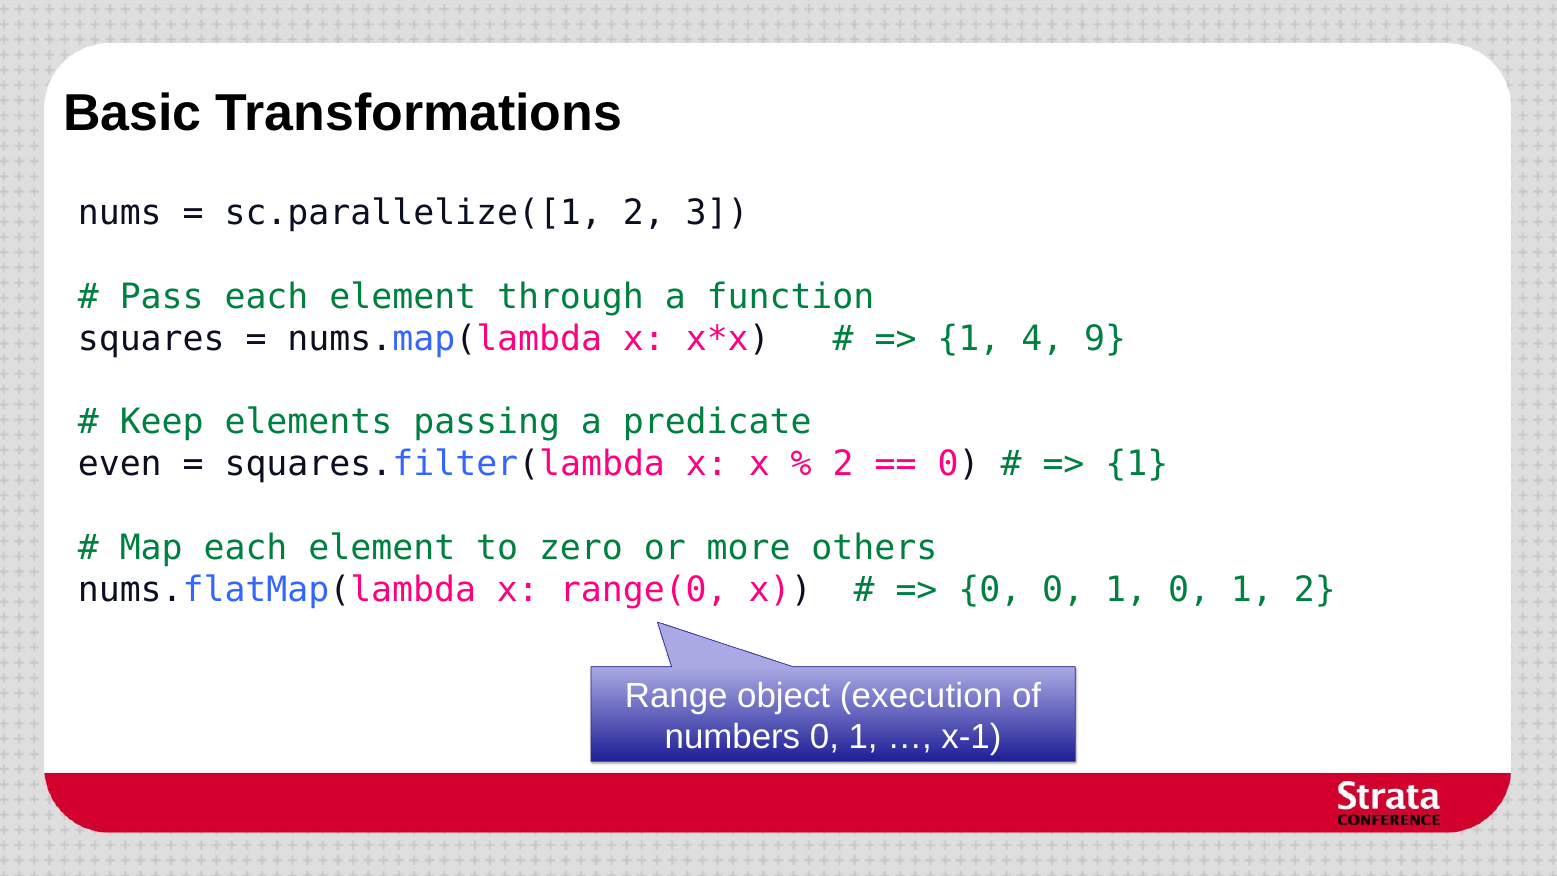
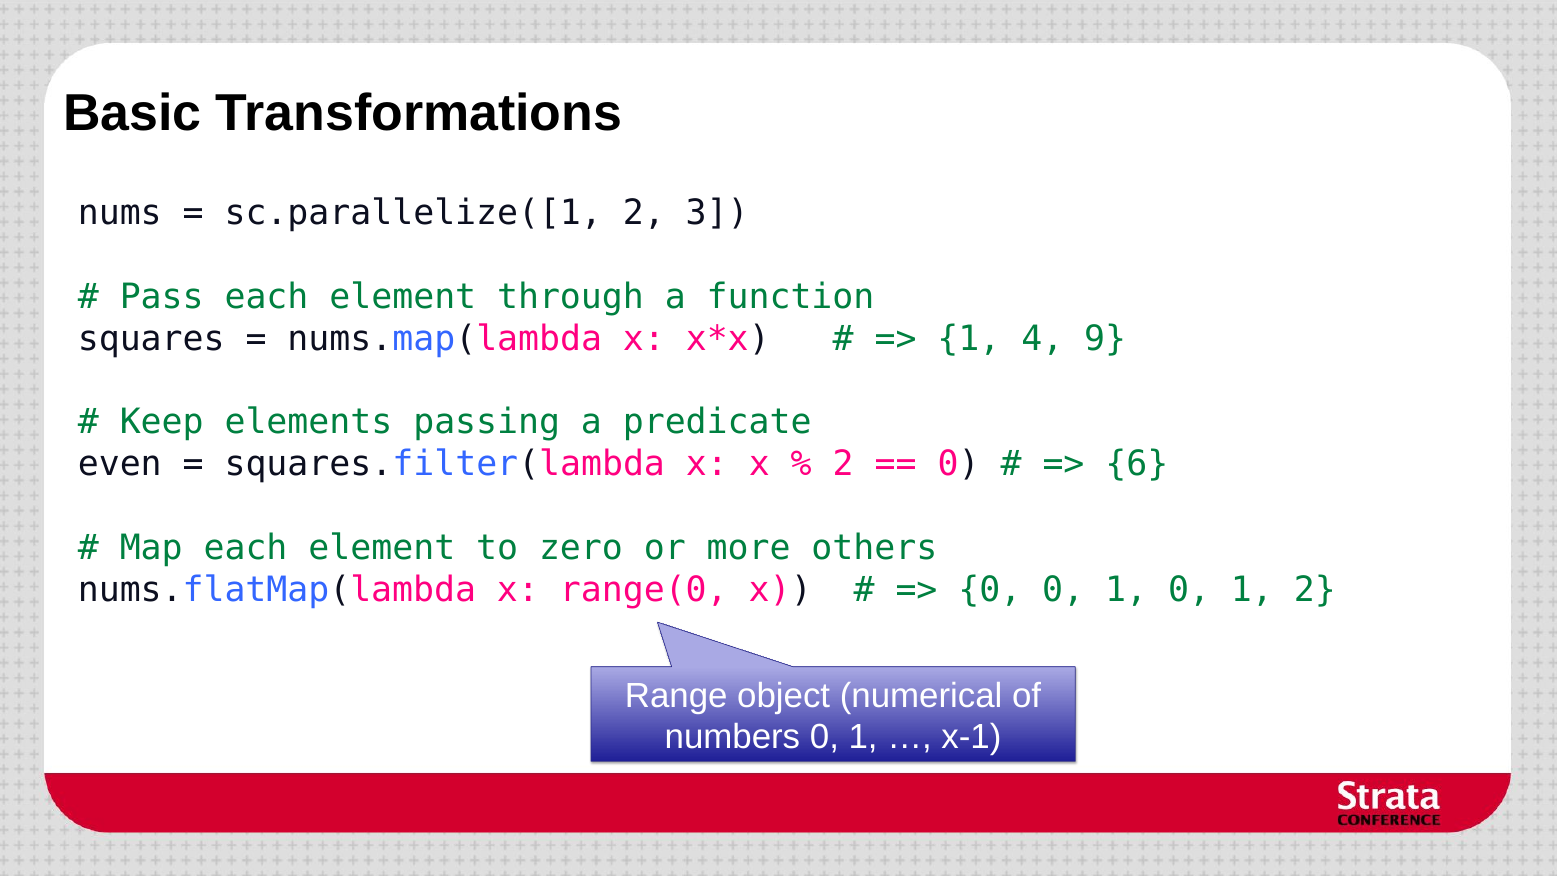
1 at (1137, 464): 1 -> 6
execution: execution -> numerical
